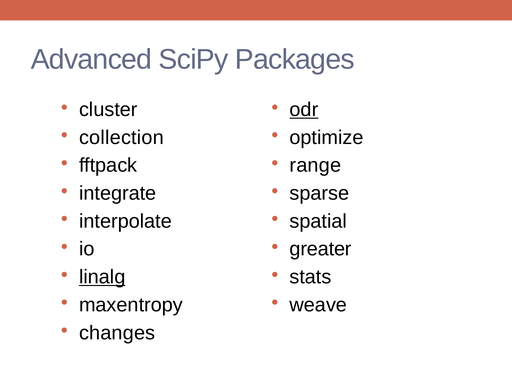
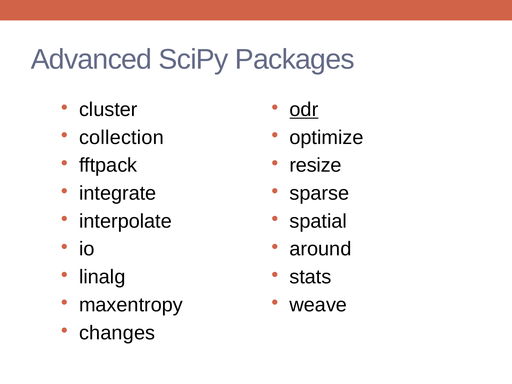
range: range -> resize
greater: greater -> around
linalg underline: present -> none
